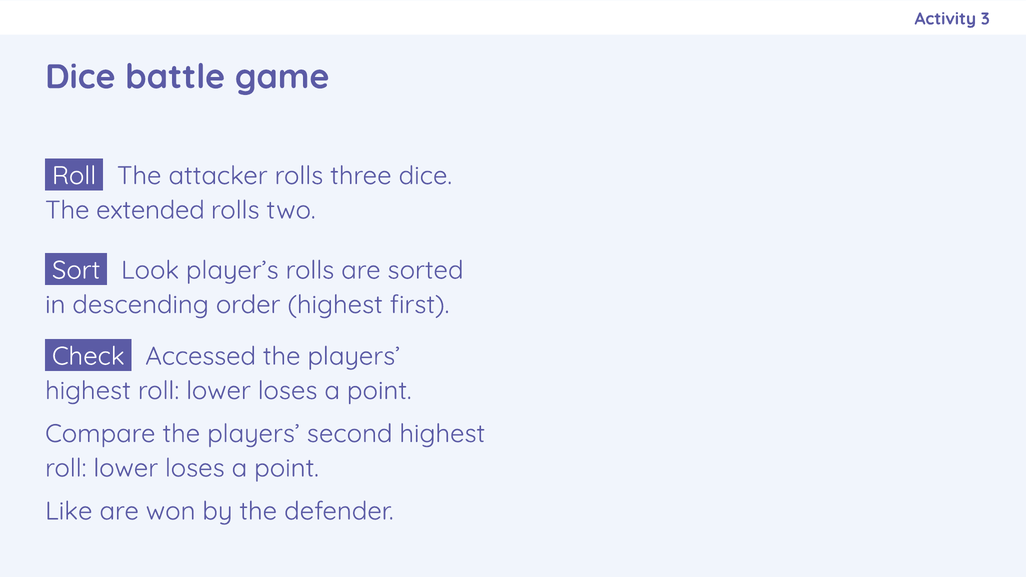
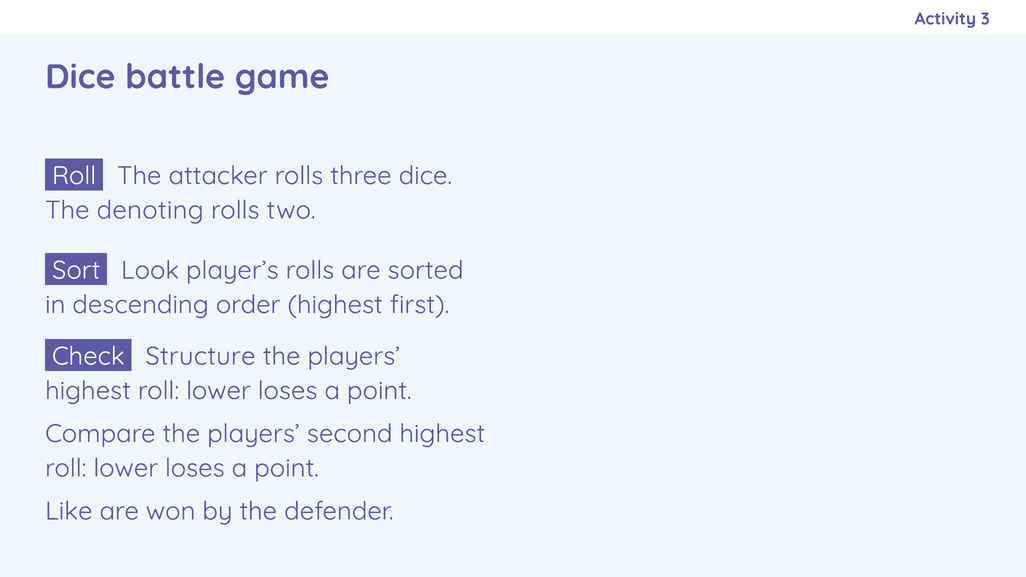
extended: extended -> denoting
Accessed: Accessed -> Structure
